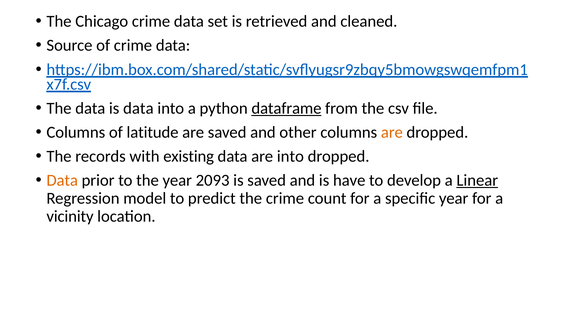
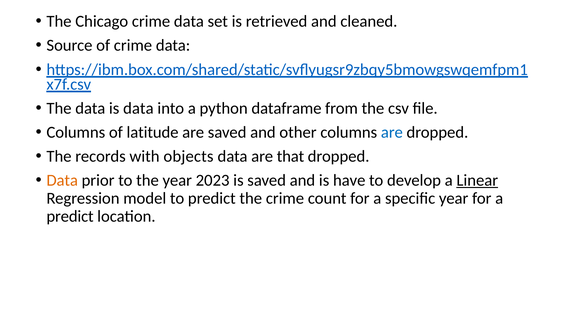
dataframe underline: present -> none
are at (392, 132) colour: orange -> blue
existing: existing -> objects
are into: into -> that
2093: 2093 -> 2023
vicinity at (70, 216): vicinity -> predict
